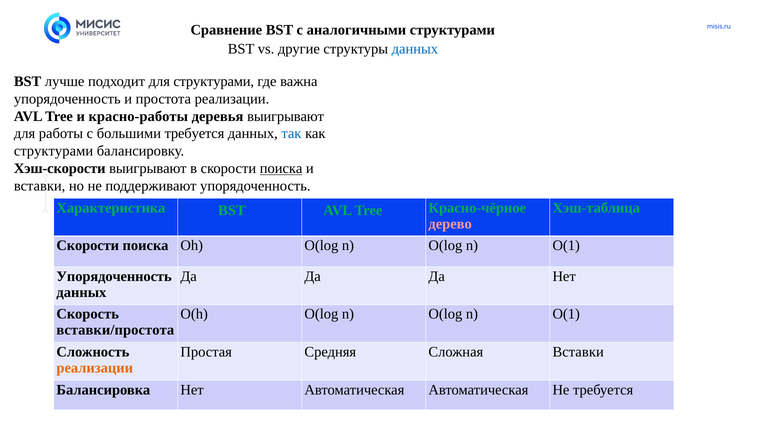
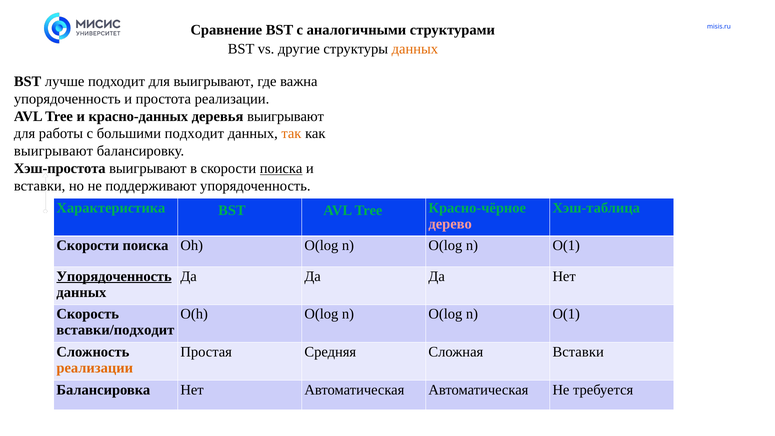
данных at (415, 49) colour: blue -> orange
для структурами: структурами -> выигрывают
красно-работы: красно-работы -> красно-данных
большими требуется: требуется -> подходит
так colour: blue -> orange
структурами at (54, 151): структурами -> выигрывают
Хэш-скорости: Хэш-скорости -> Хэш-простота
Упорядоченность at (114, 276) underline: none -> present
вставки/простота: вставки/простота -> вставки/подходит
